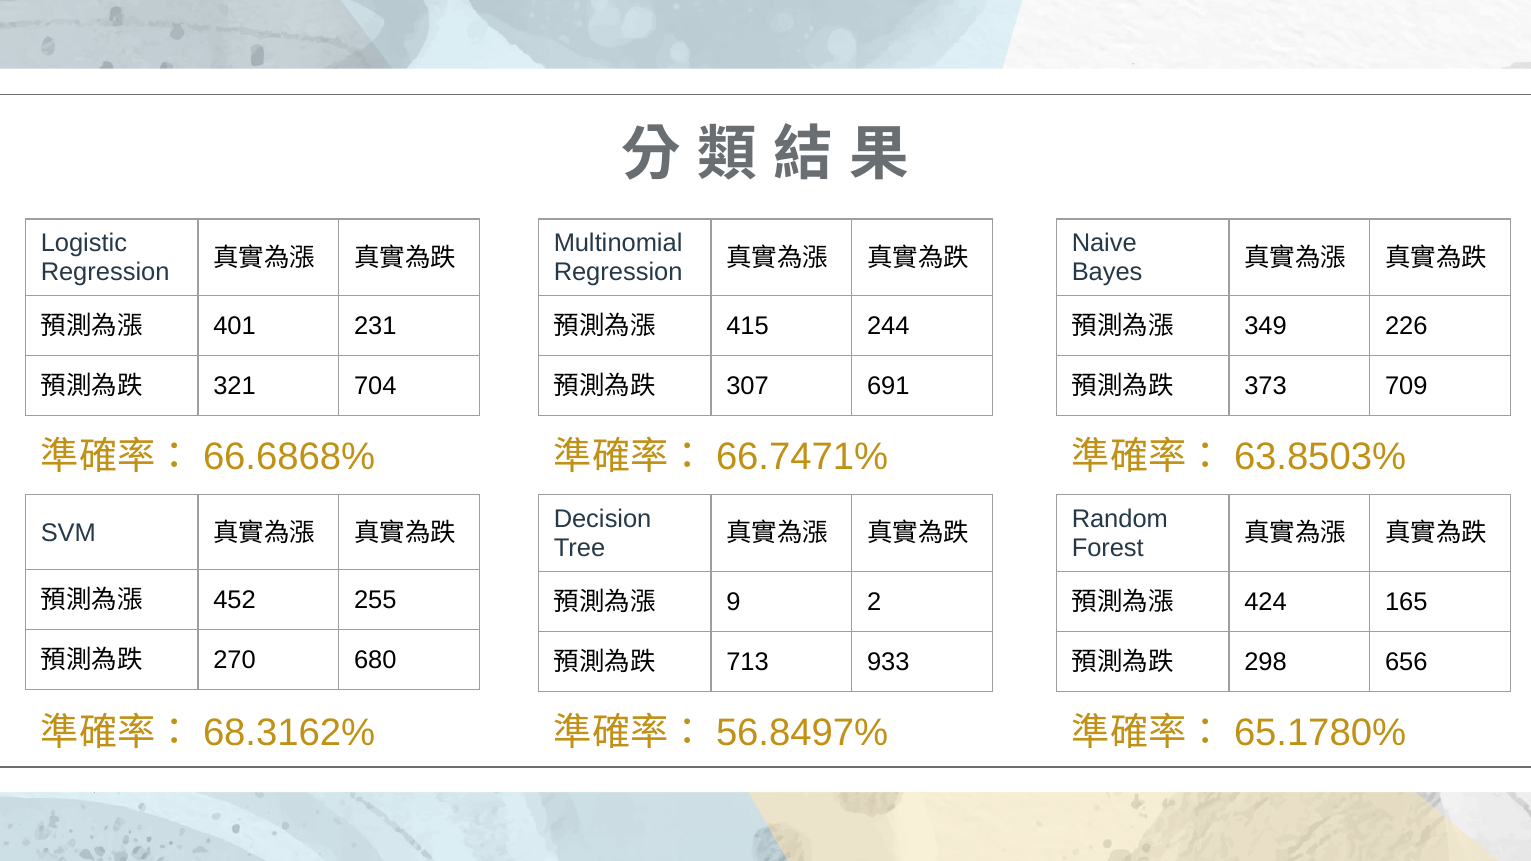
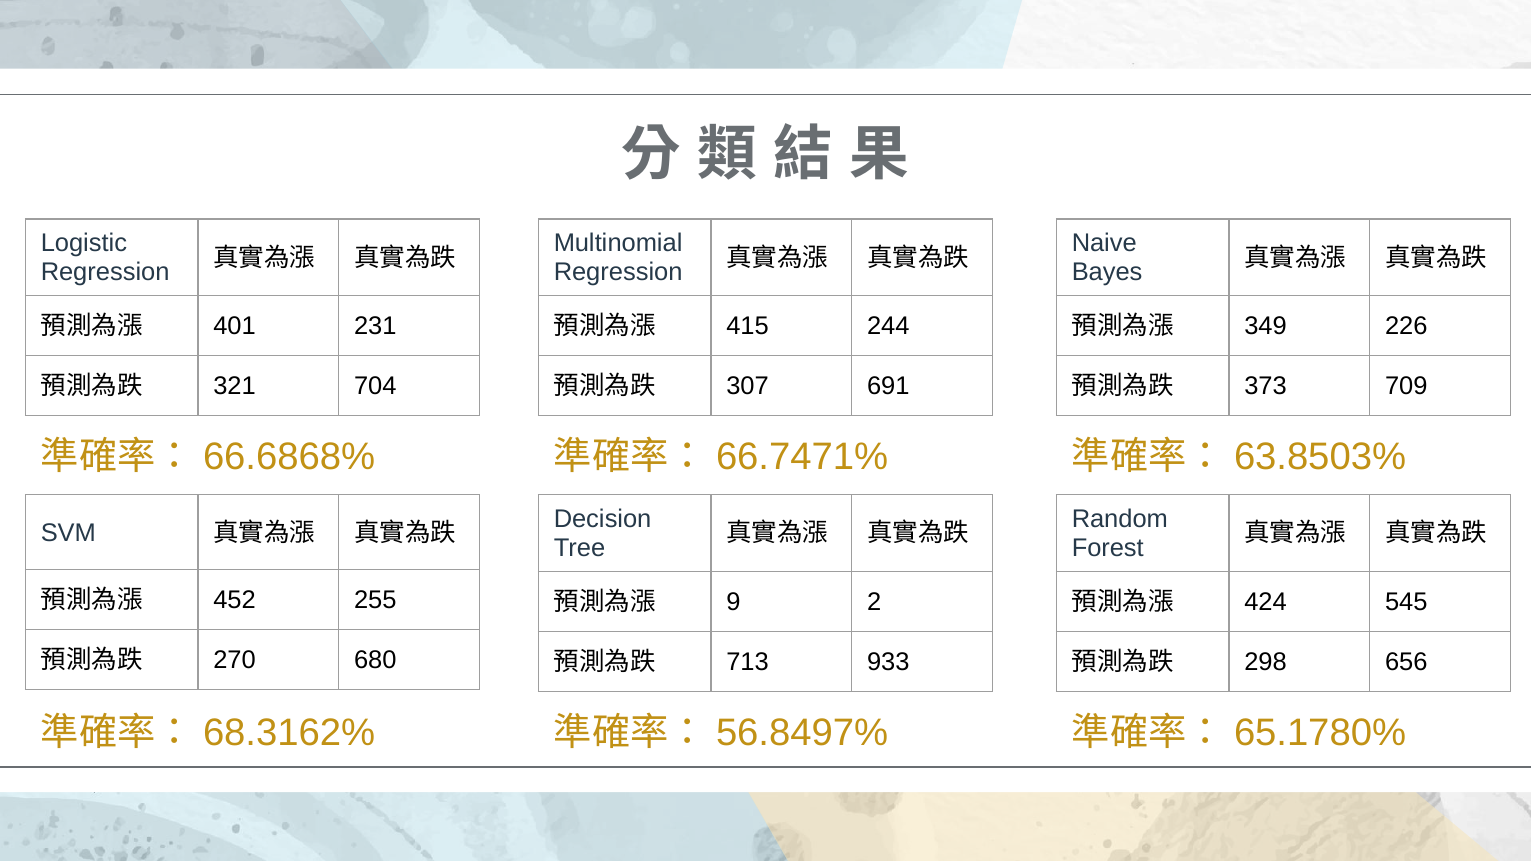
165: 165 -> 545
